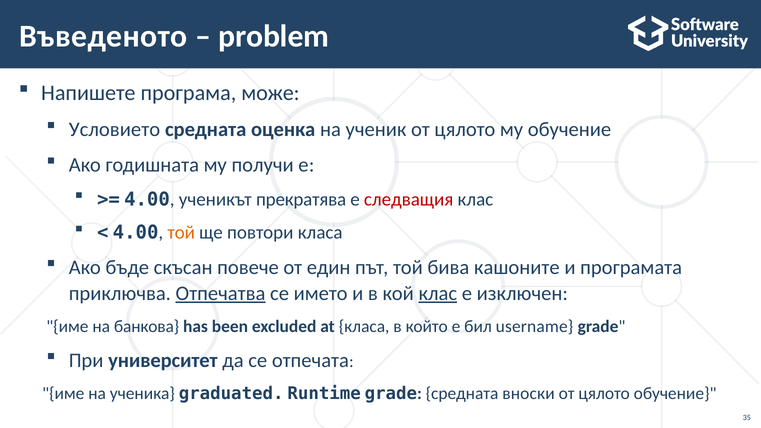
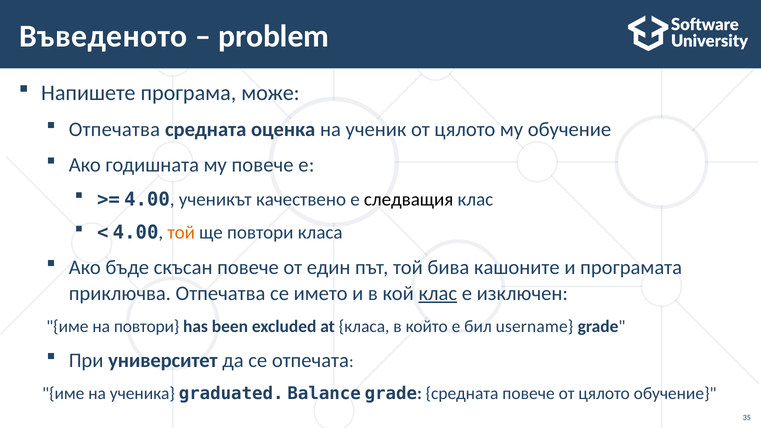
Условието at (114, 129): Условието -> Отпечатва
му получи: получи -> повече
прекратява: прекратява -> качествено
следващия colour: red -> black
Отпечатва at (221, 293) underline: present -> none
на банкова: банкова -> повтори
Runtime: Runtime -> Balance
средната вноски: вноски -> повече
